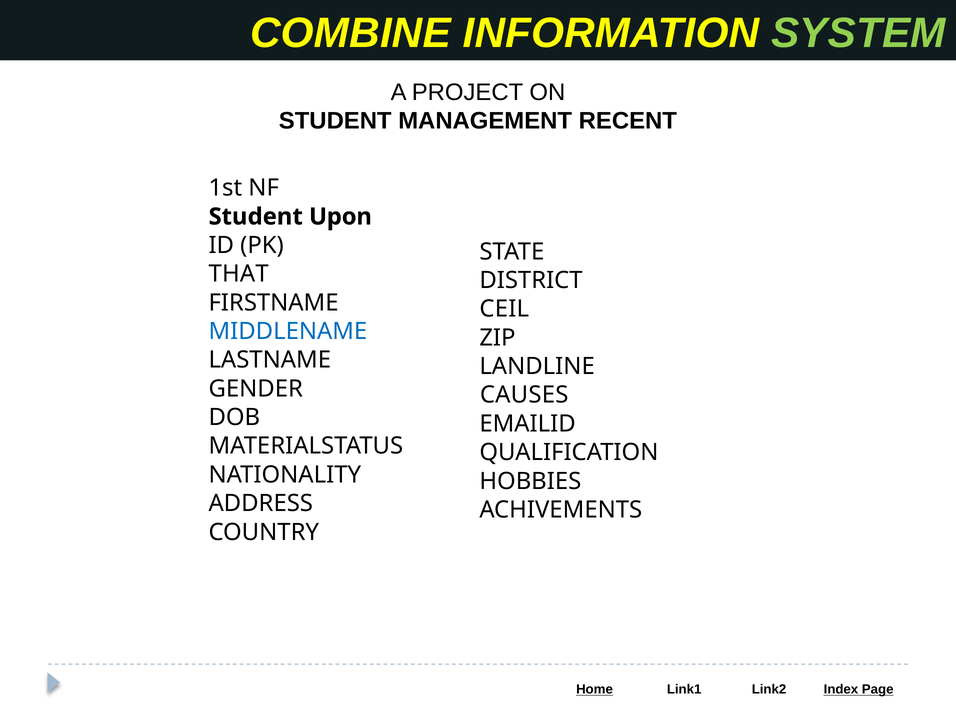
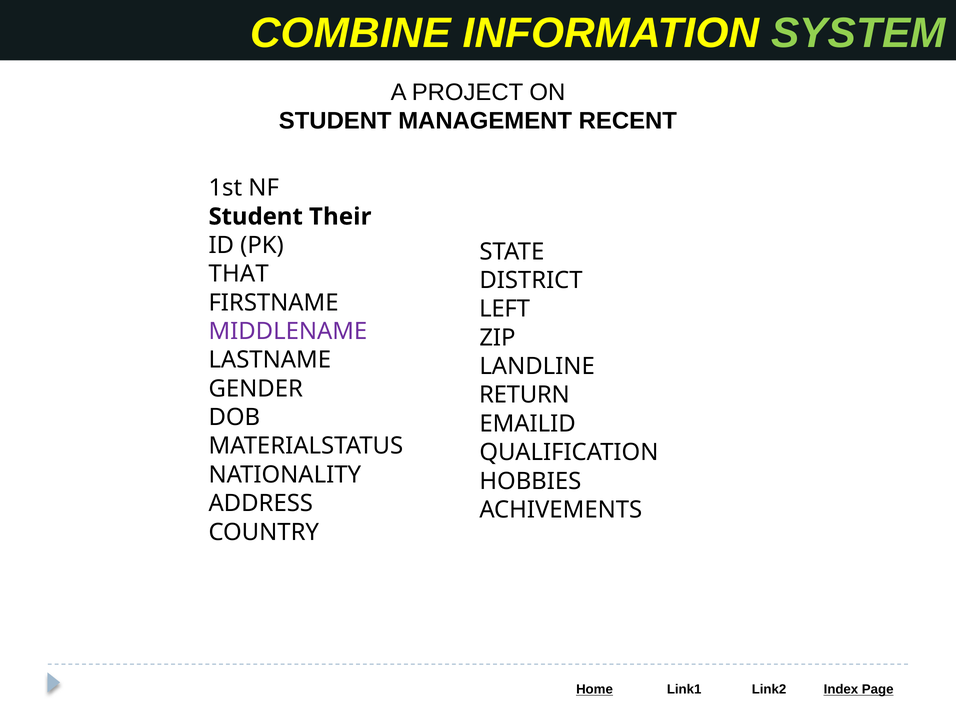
Upon: Upon -> Their
CEIL: CEIL -> LEFT
MIDDLENAME colour: blue -> purple
CAUSES: CAUSES -> RETURN
